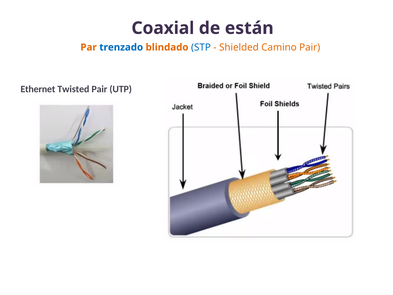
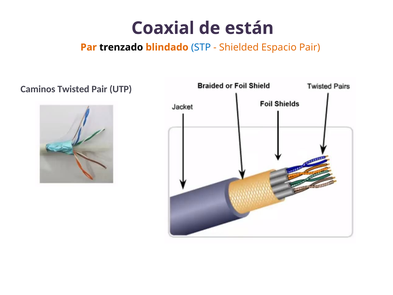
trenzado colour: blue -> black
Camino: Camino -> Espacio
Ethernet: Ethernet -> Caminos
